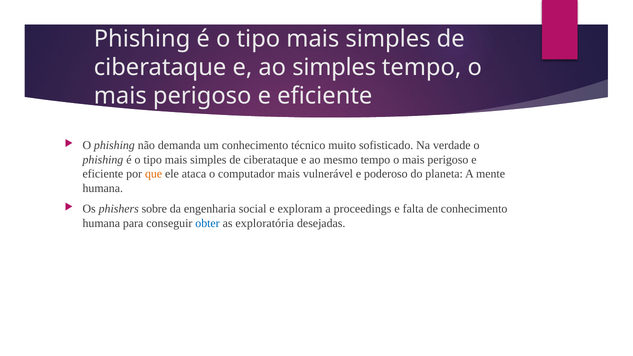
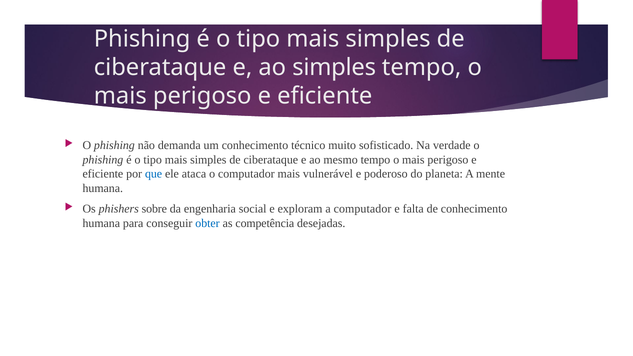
que colour: orange -> blue
a proceedings: proceedings -> computador
exploratória: exploratória -> competência
